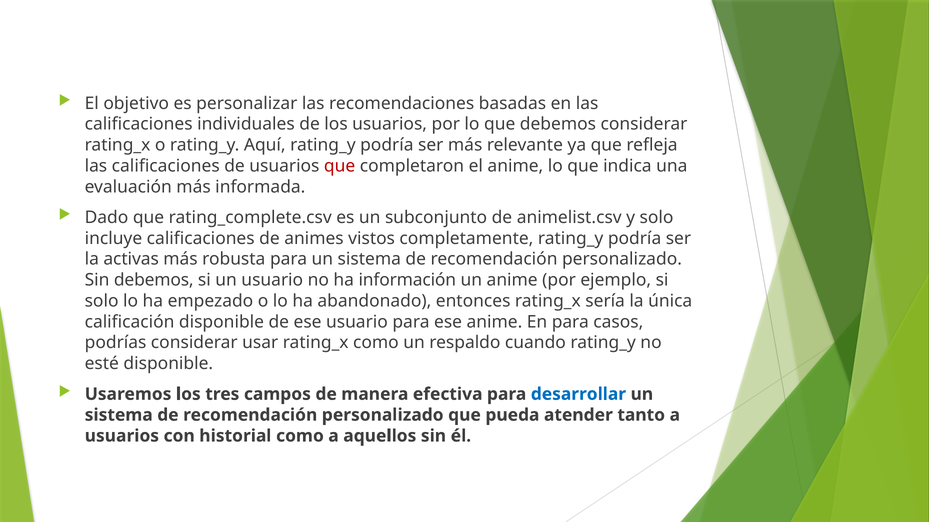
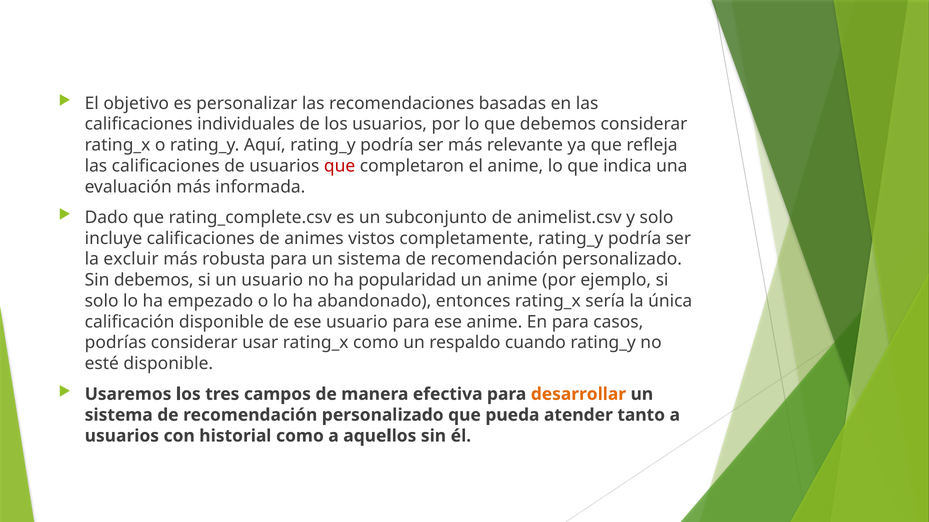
activas: activas -> excluir
información: información -> popularidad
desarrollar colour: blue -> orange
